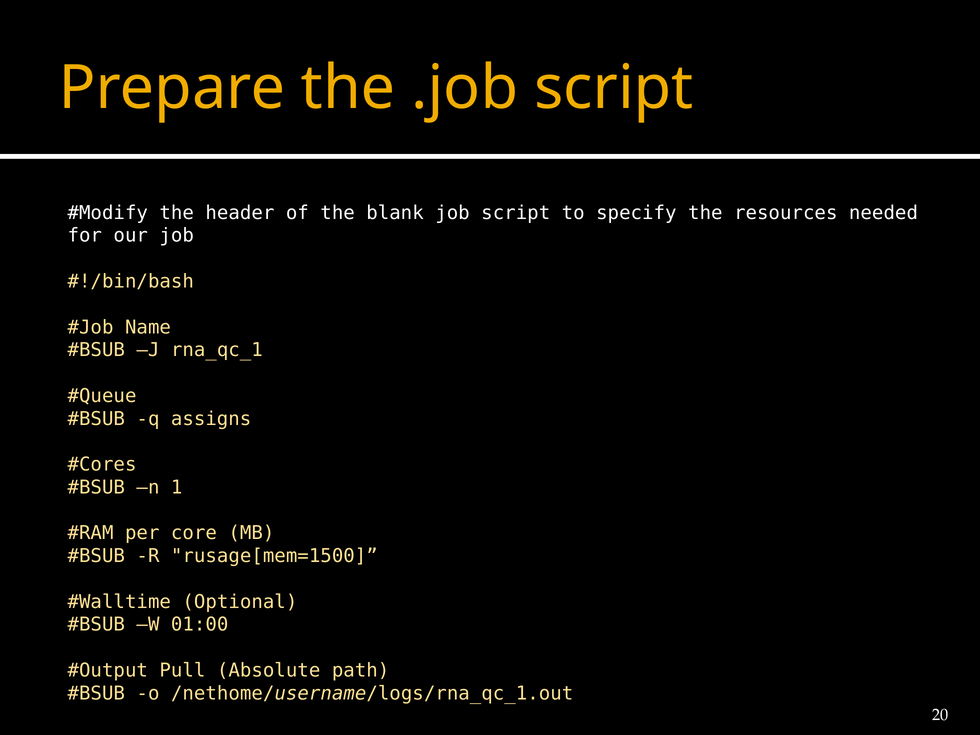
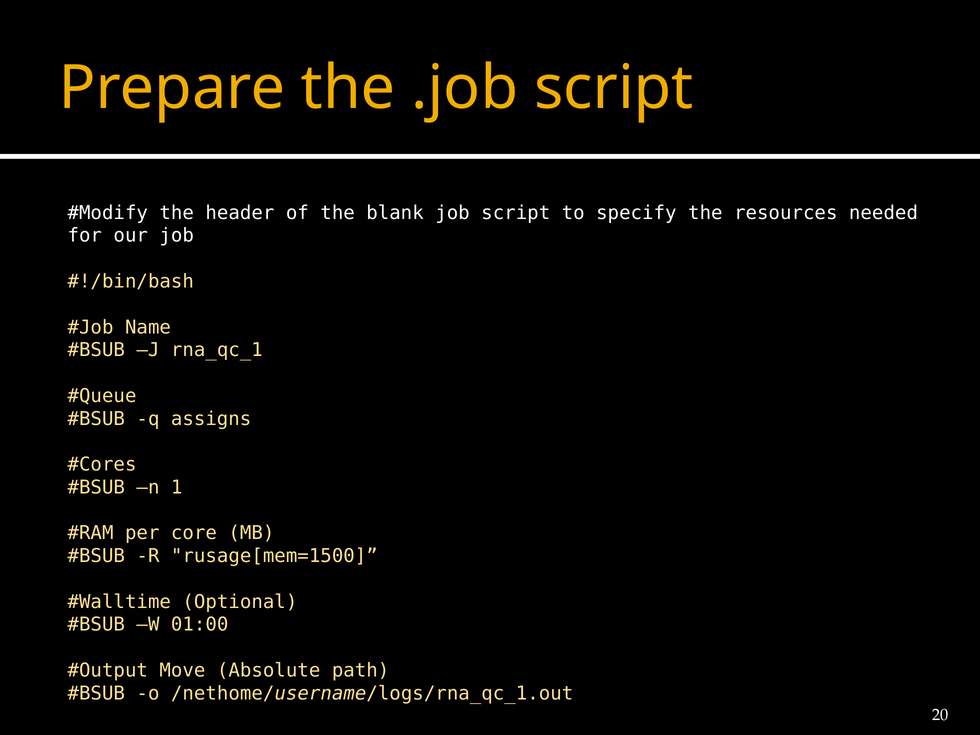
Pull: Pull -> Move
